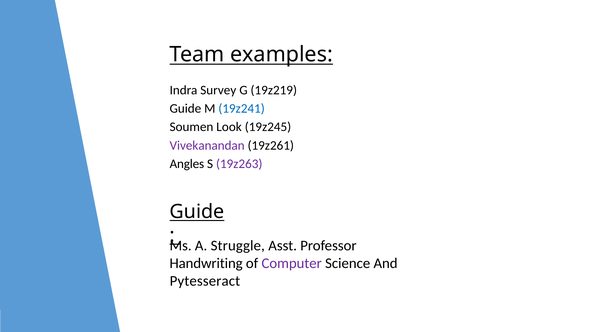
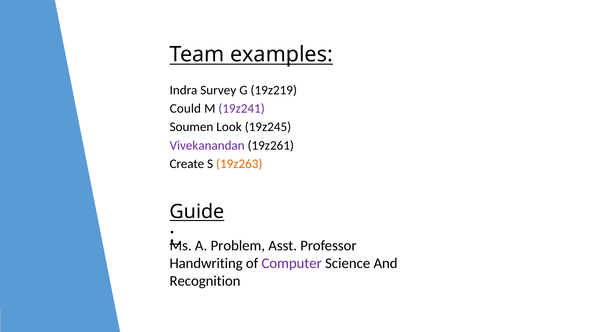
Guide at (185, 109): Guide -> Could
19z241 colour: blue -> purple
Angles: Angles -> Create
19z263 colour: purple -> orange
Struggle: Struggle -> Problem
Pytesseract: Pytesseract -> Recognition
